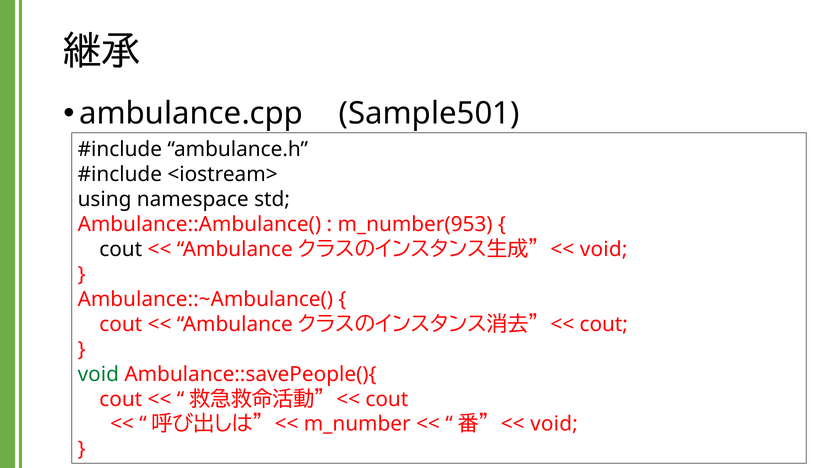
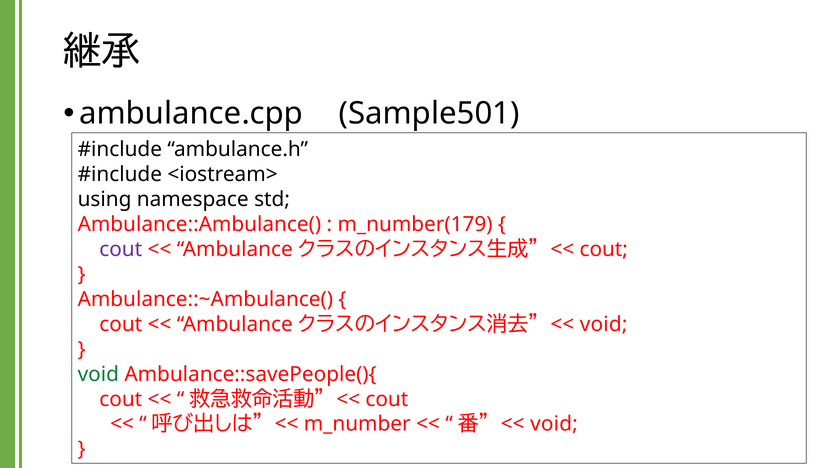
m_number(953: m_number(953 -> m_number(179
cout at (121, 249) colour: black -> purple
void at (604, 249): void -> cout
cout at (604, 324): cout -> void
